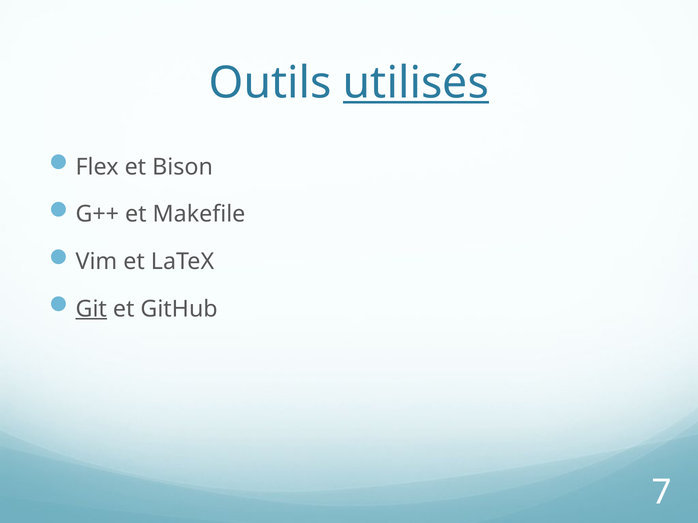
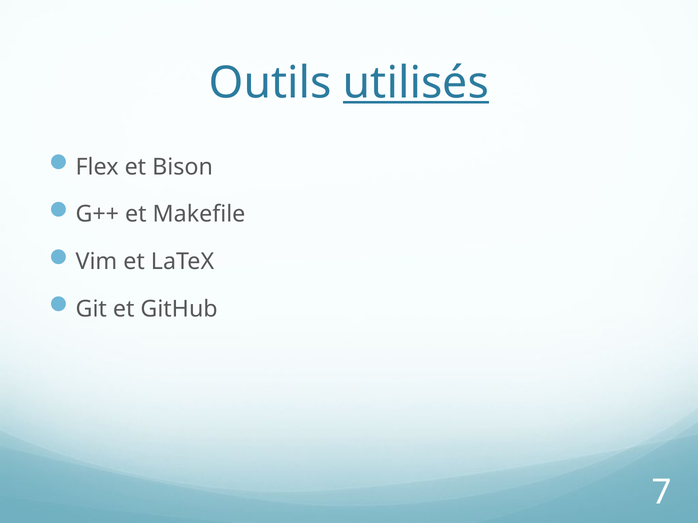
Git underline: present -> none
